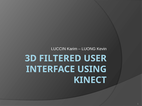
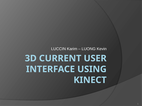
FILTERED: FILTERED -> CURRENT
